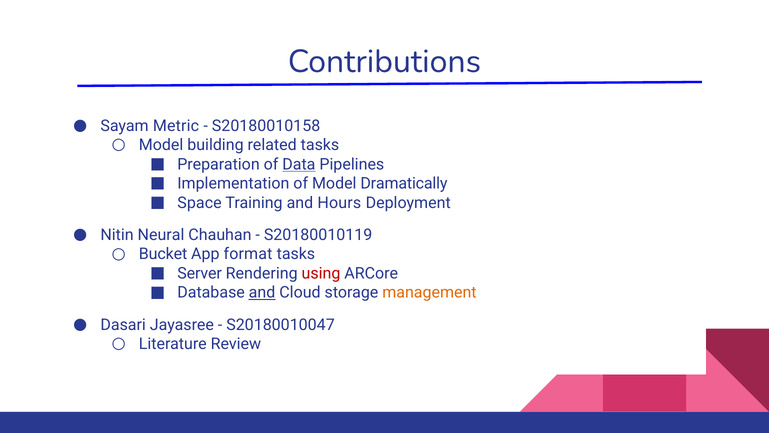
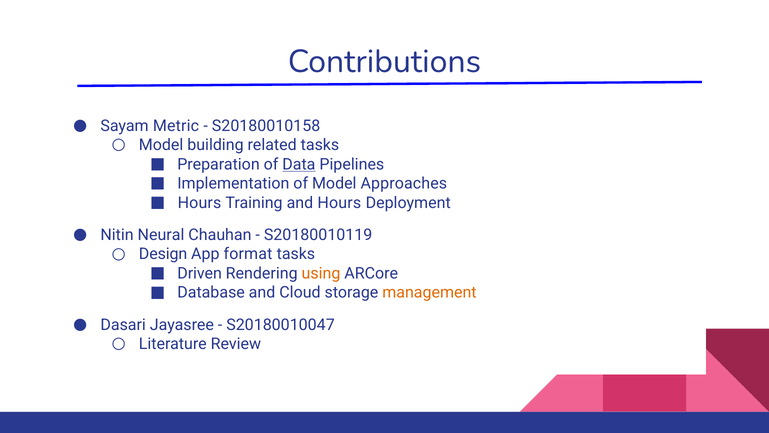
Dramatically: Dramatically -> Approaches
Space at (200, 203): Space -> Hours
Bucket: Bucket -> Design
Server: Server -> Driven
using colour: red -> orange
and at (262, 292) underline: present -> none
